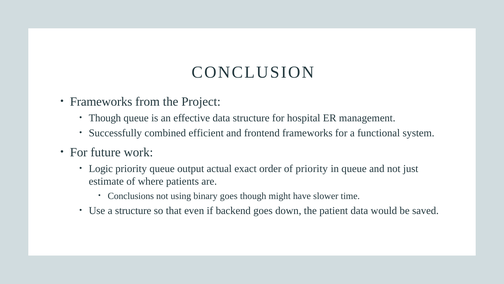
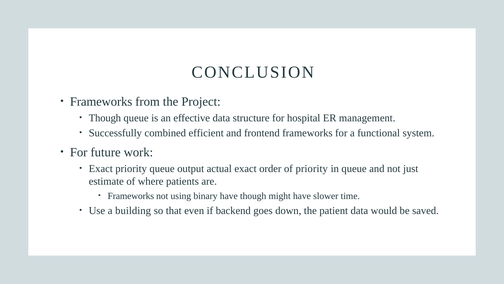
Logic at (101, 169): Logic -> Exact
Conclusions at (131, 196): Conclusions -> Frameworks
binary goes: goes -> have
a structure: structure -> building
